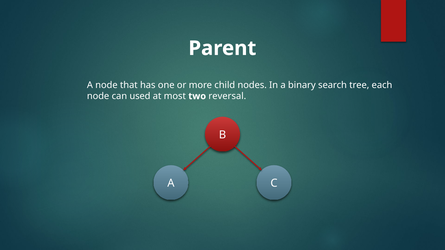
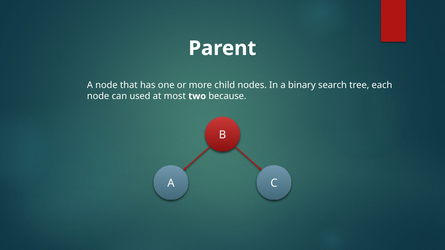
reversal: reversal -> because
